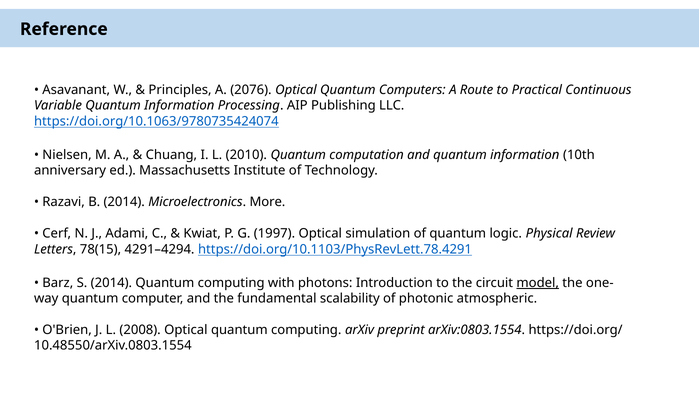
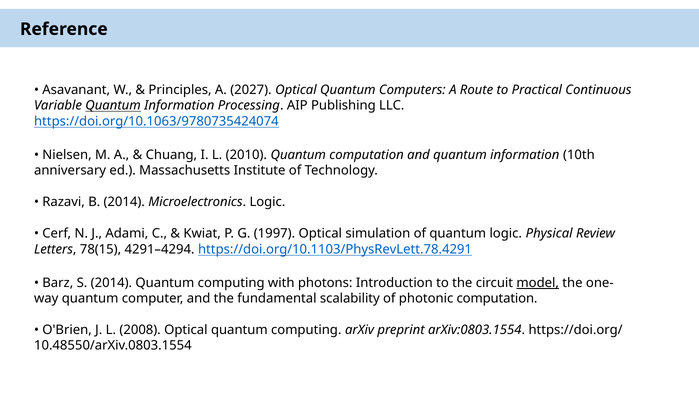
2076: 2076 -> 2027
Quantum at (113, 106) underline: none -> present
Microelectronics More: More -> Logic
photonic atmospheric: atmospheric -> computation
